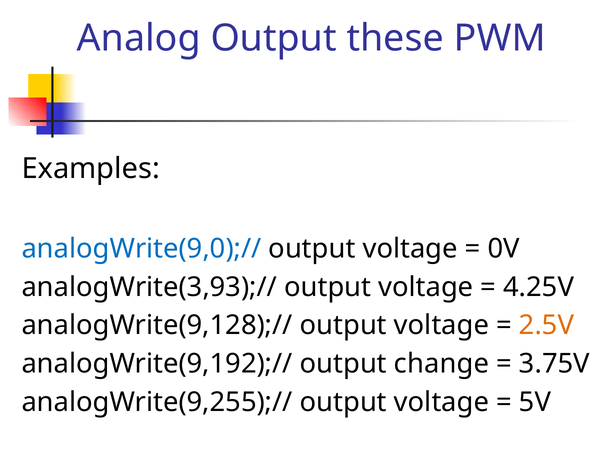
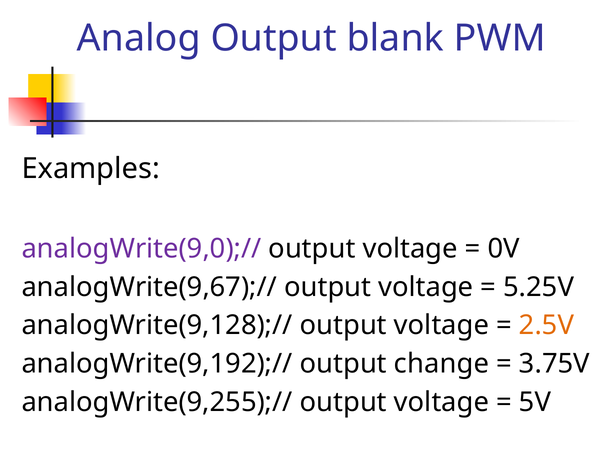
these: these -> blank
analogWrite(9,0);// colour: blue -> purple
analogWrite(3,93);//: analogWrite(3,93);// -> analogWrite(9,67);//
4.25V: 4.25V -> 5.25V
